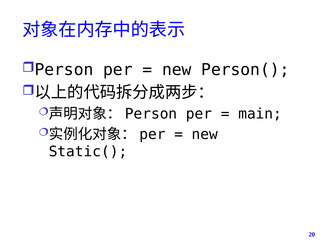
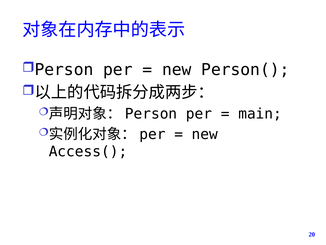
Static(: Static( -> Access(
